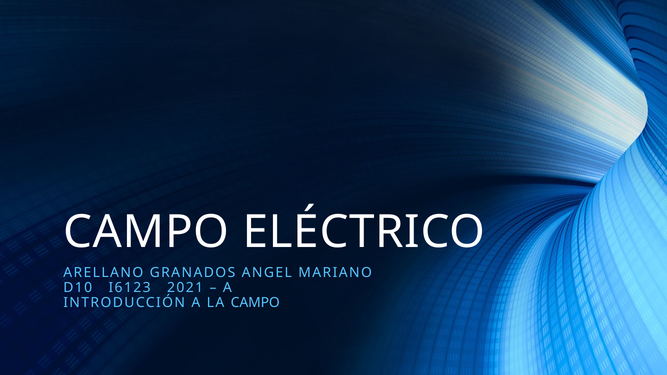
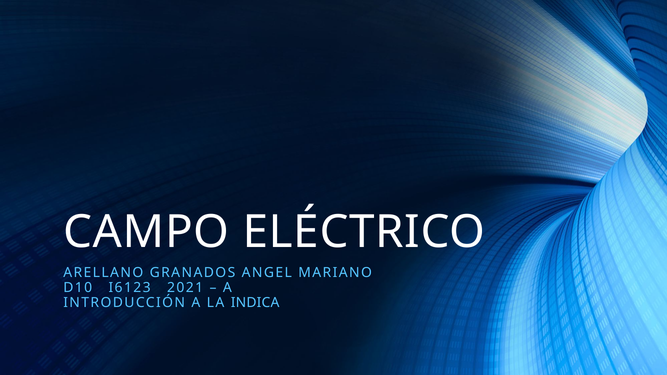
LA CAMPO: CAMPO -> INDICA
